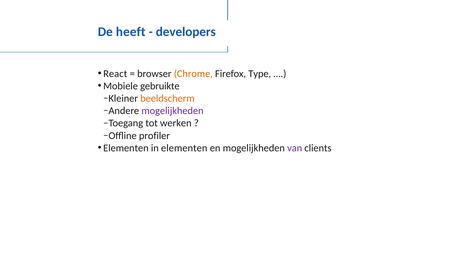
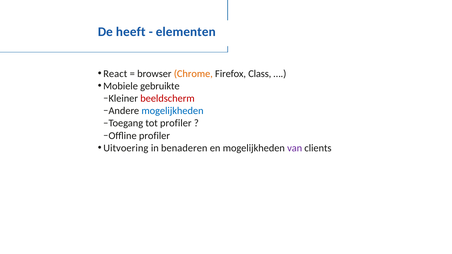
developers: developers -> elementen
Type: Type -> Class
beeldscherm colour: orange -> red
mogelijkheden at (172, 111) colour: purple -> blue
tot werken: werken -> profiler
Elementen at (126, 148): Elementen -> Uitvoering
in elementen: elementen -> benaderen
